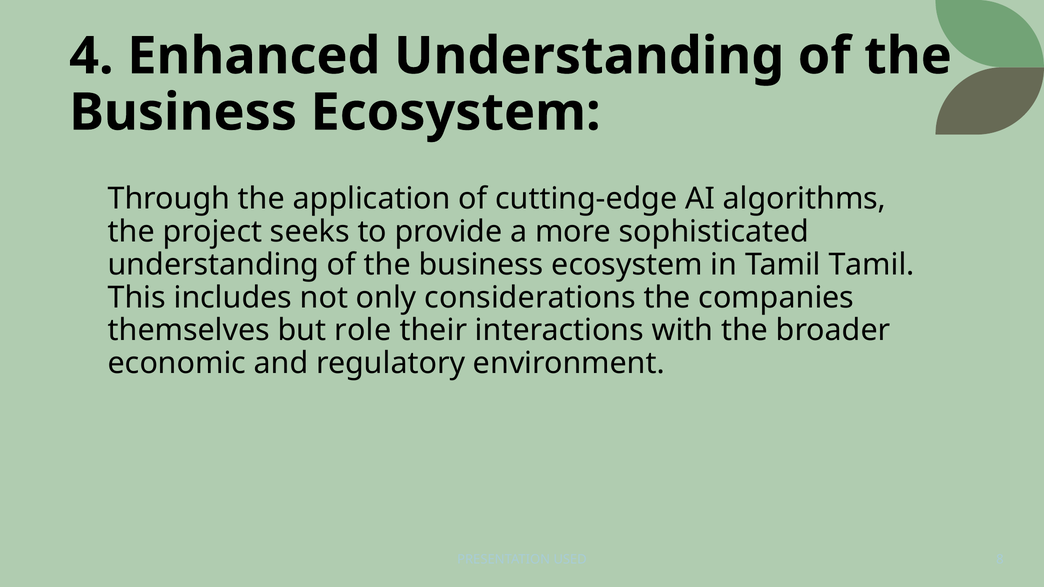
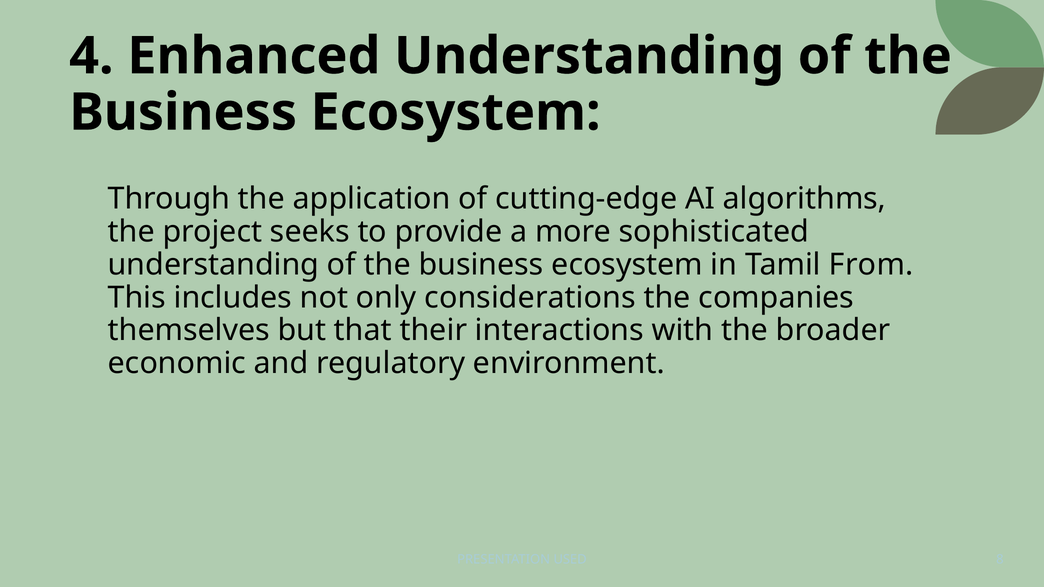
Tamil Tamil: Tamil -> From
role: role -> that
